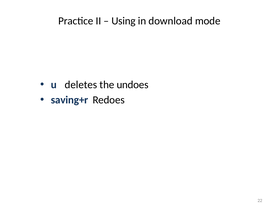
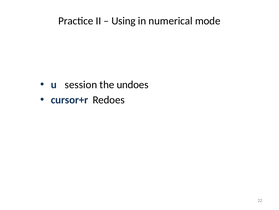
download: download -> numerical
deletes: deletes -> session
saving+r: saving+r -> cursor+r
